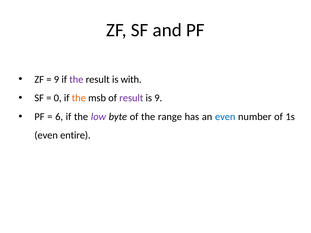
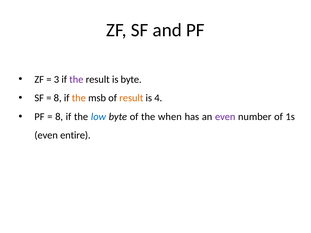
9 at (56, 79): 9 -> 3
is with: with -> byte
0 at (58, 98): 0 -> 8
result at (131, 98) colour: purple -> orange
is 9: 9 -> 4
6 at (59, 117): 6 -> 8
low colour: purple -> blue
range: range -> when
even at (225, 117) colour: blue -> purple
